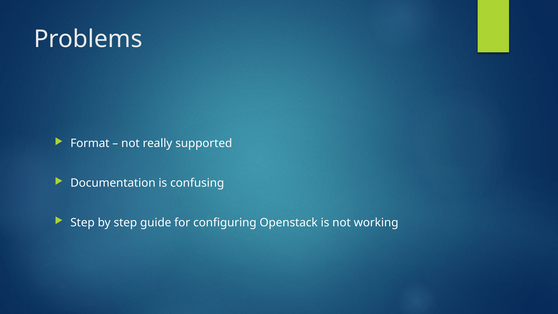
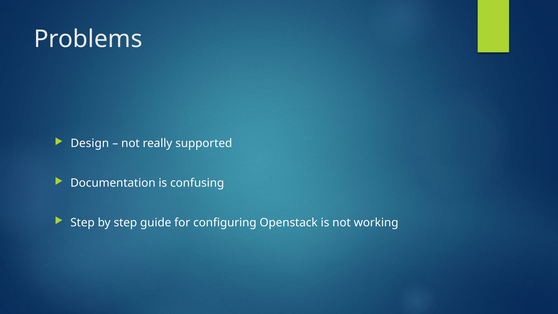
Format: Format -> Design
